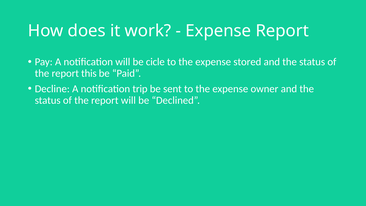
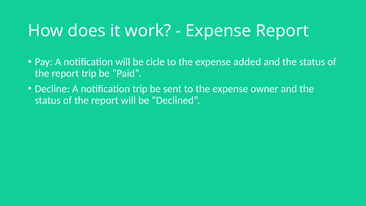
stored: stored -> added
report this: this -> trip
